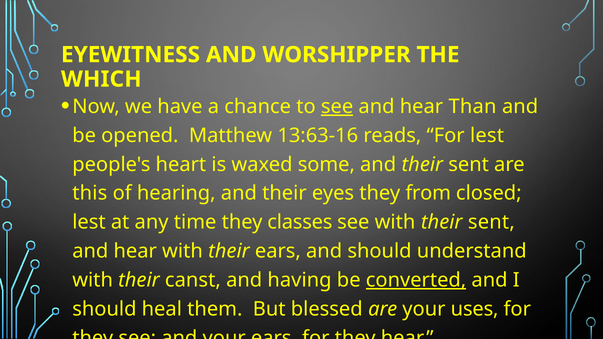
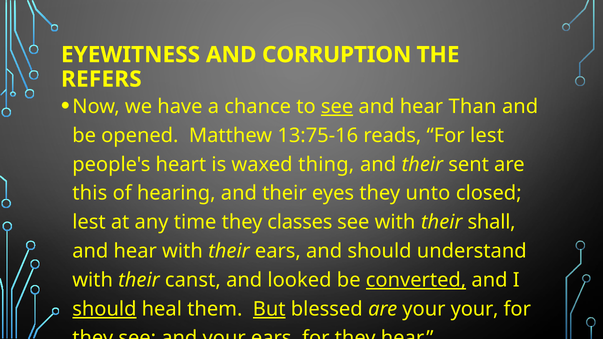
WORSHIPPER: WORSHIPPER -> CORRUPTION
WHICH: WHICH -> REFERS
13:63-16: 13:63-16 -> 13:75-16
some: some -> thing
from: from -> unto
with their sent: sent -> shall
having: having -> looked
should at (104, 309) underline: none -> present
But underline: none -> present
your uses: uses -> your
